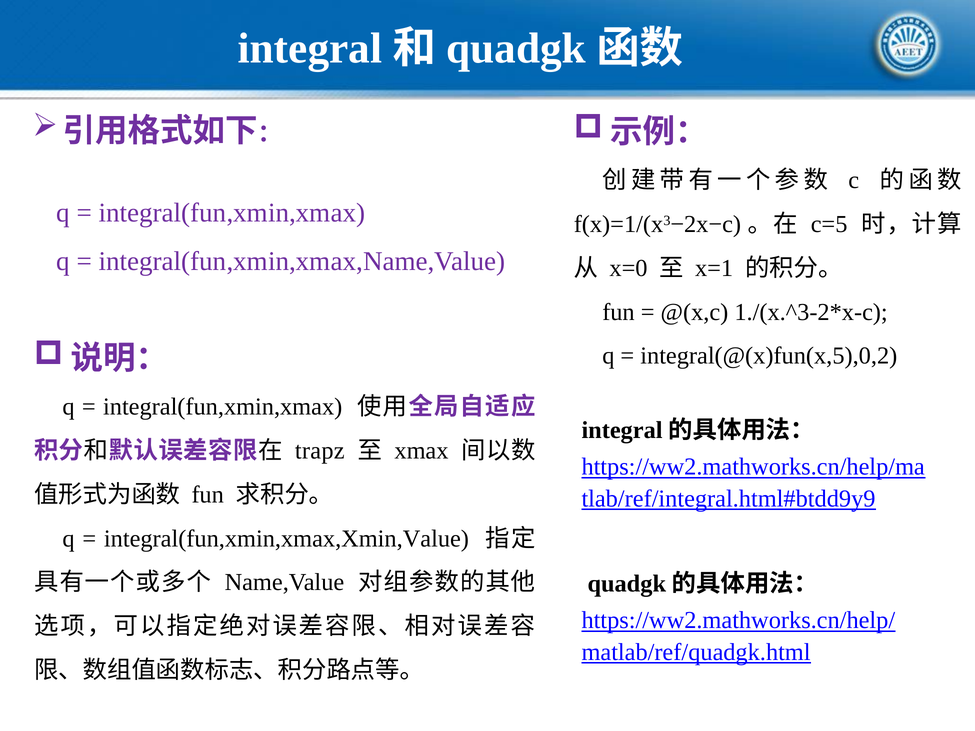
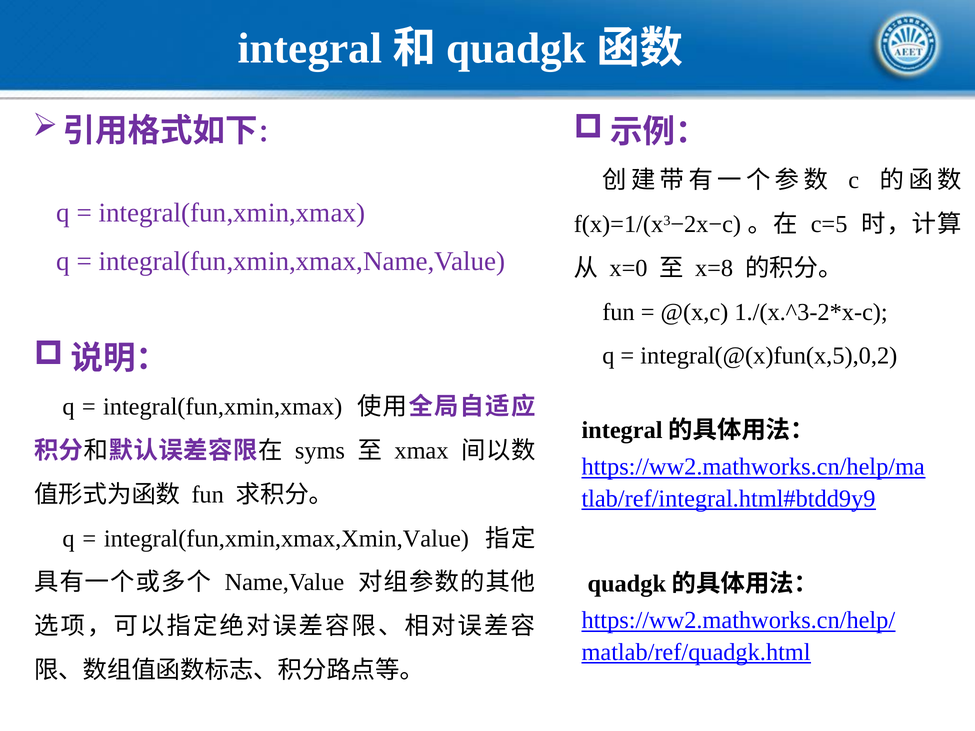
x=1: x=1 -> x=8
trapz: trapz -> syms
